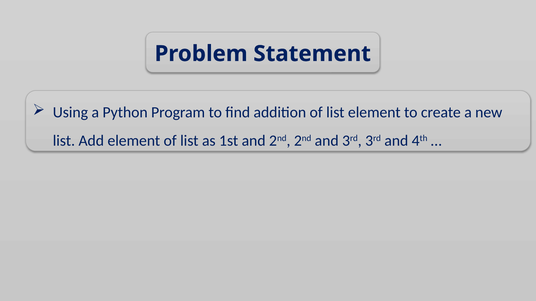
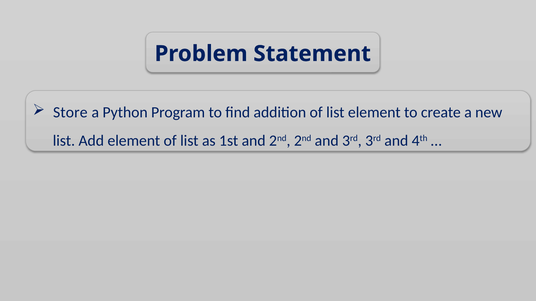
Using: Using -> Store
